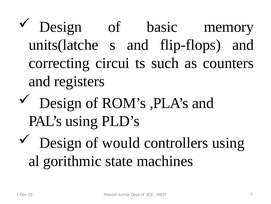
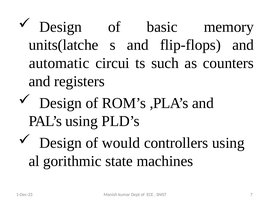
correcting: correcting -> automatic
